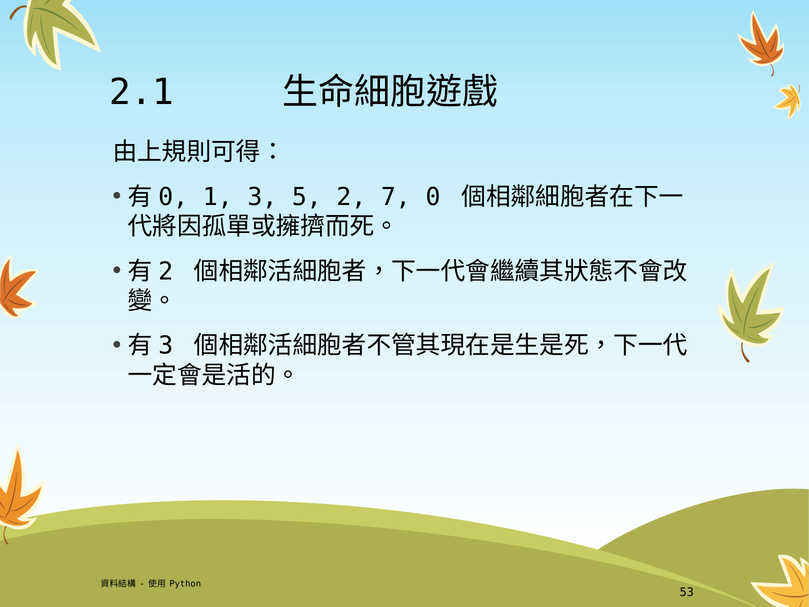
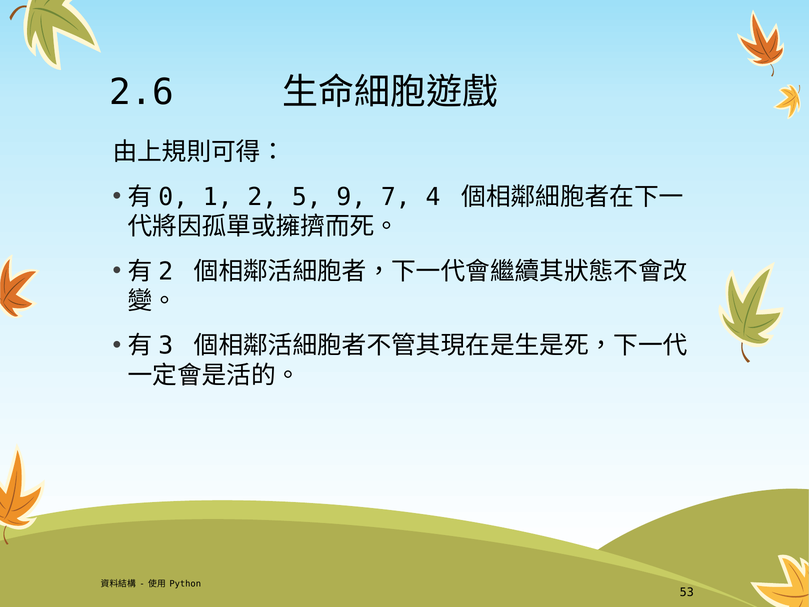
2.1: 2.1 -> 2.6
3: 3 -> 2
2: 2 -> 9
0: 0 -> 4
